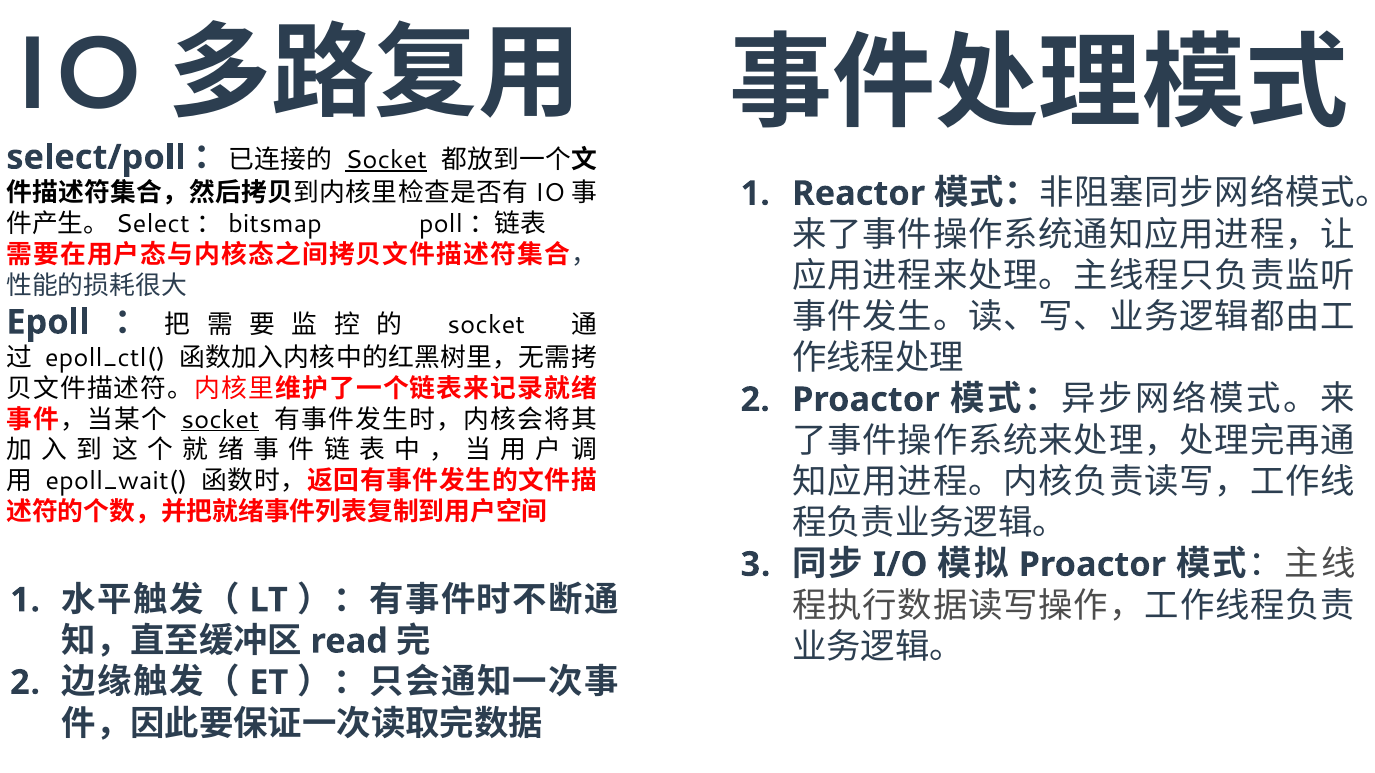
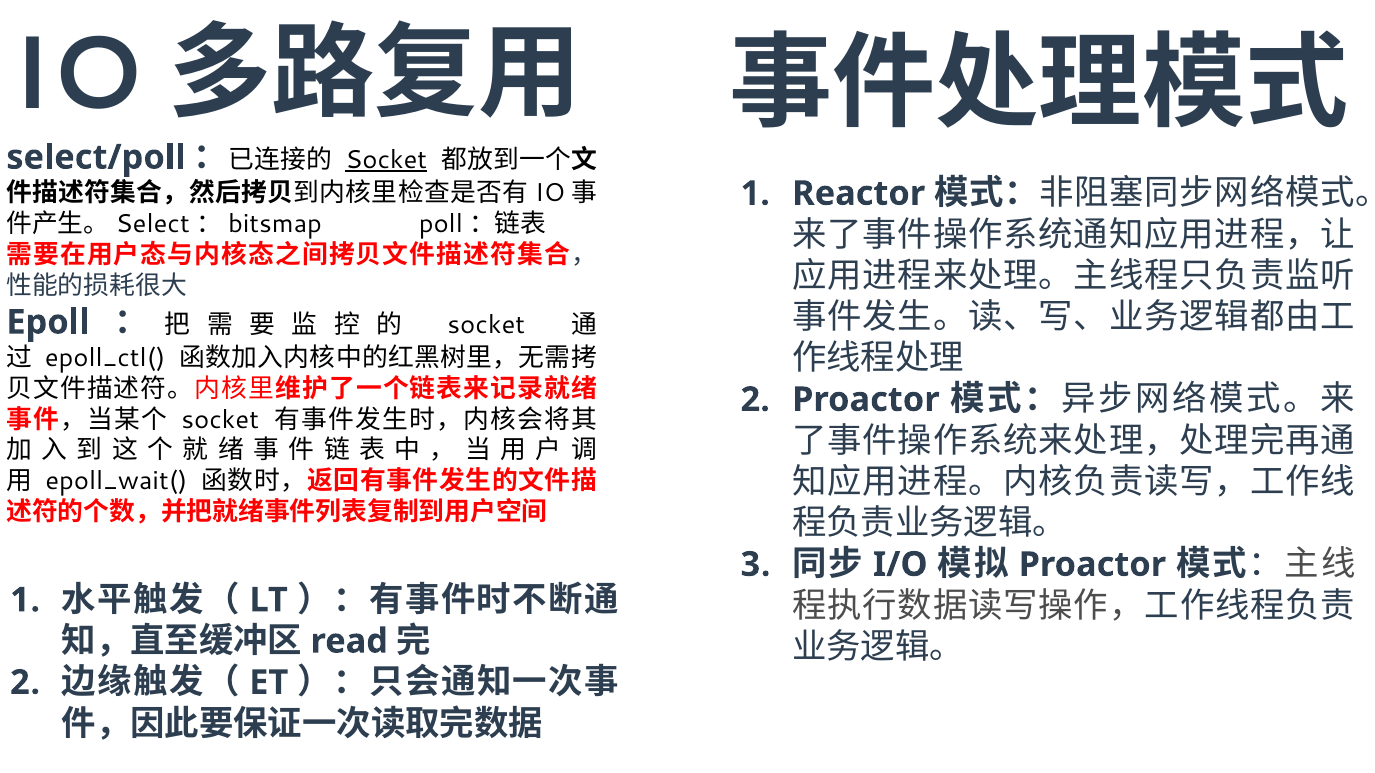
socket at (220, 420) underline: present -> none
